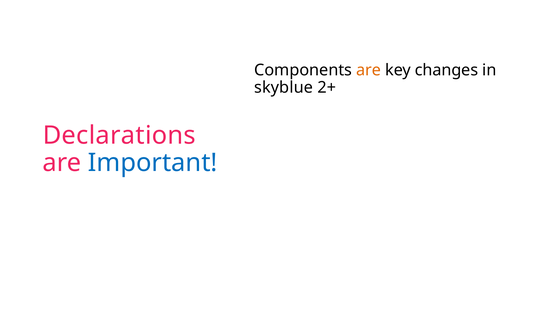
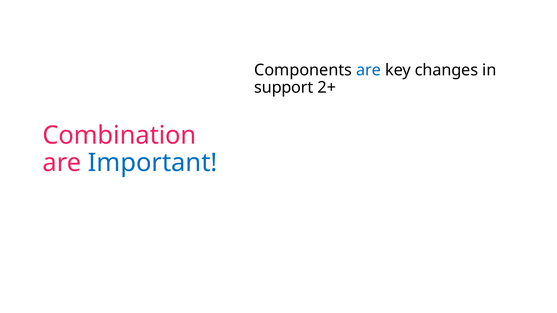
are at (369, 70) colour: orange -> blue
skyblue: skyblue -> support
Declarations: Declarations -> Combination
